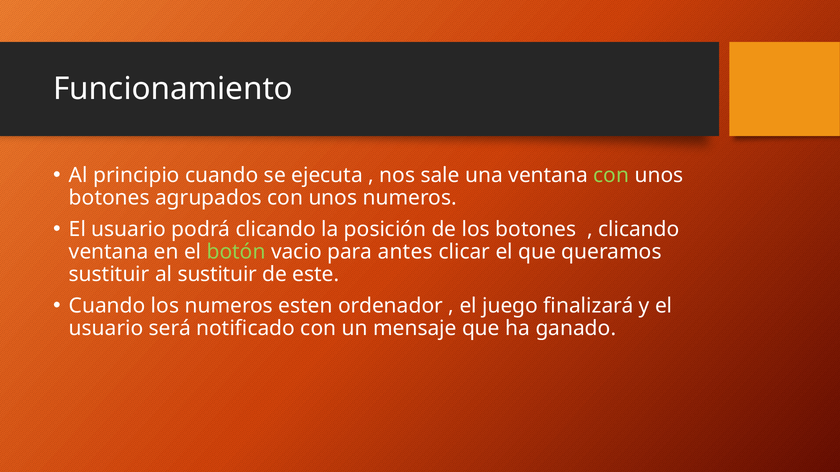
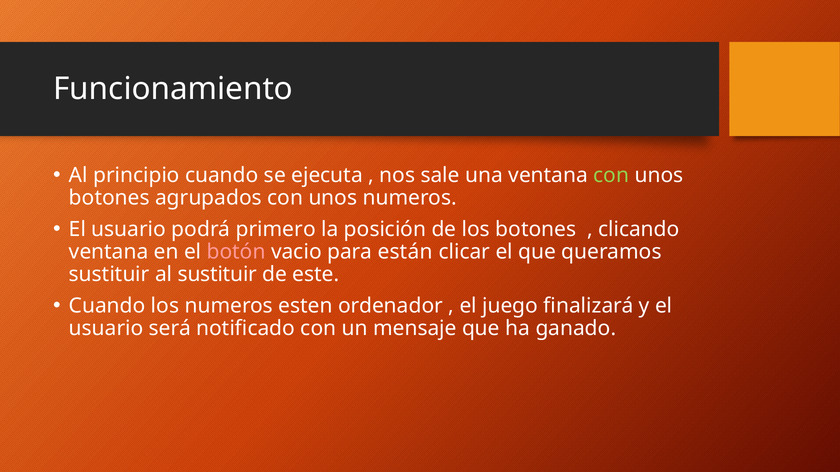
podrá clicando: clicando -> primero
botón colour: light green -> pink
antes: antes -> están
